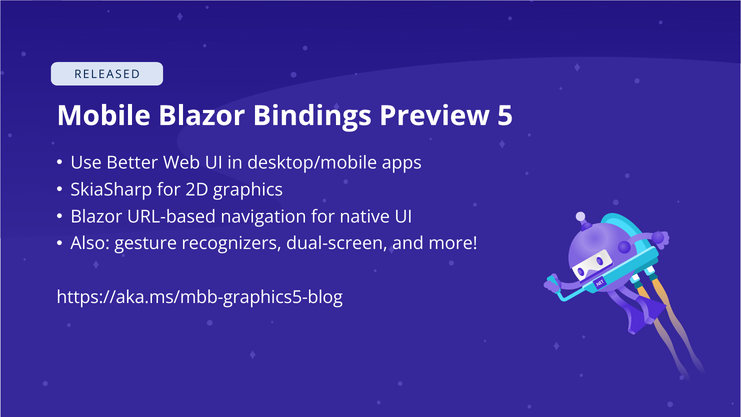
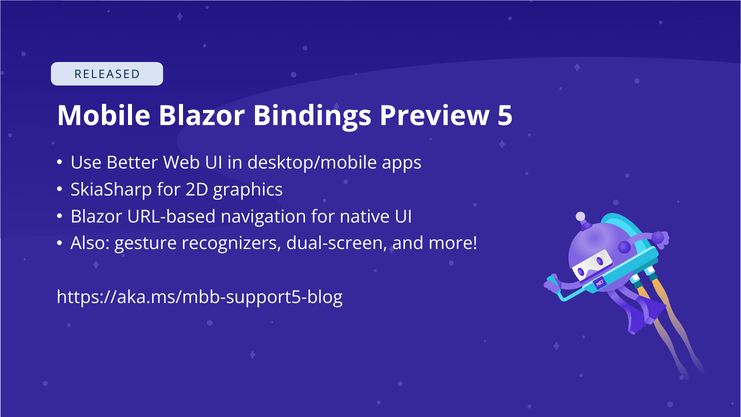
https://aka.ms/mbb-graphics5-blog: https://aka.ms/mbb-graphics5-blog -> https://aka.ms/mbb-support5-blog
